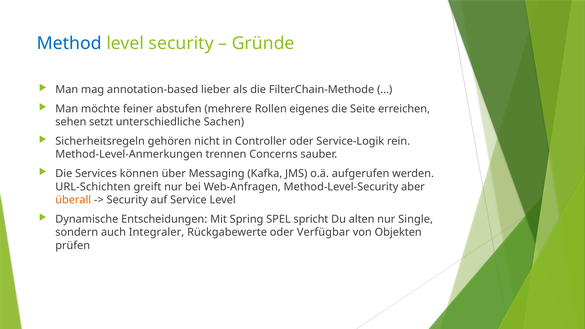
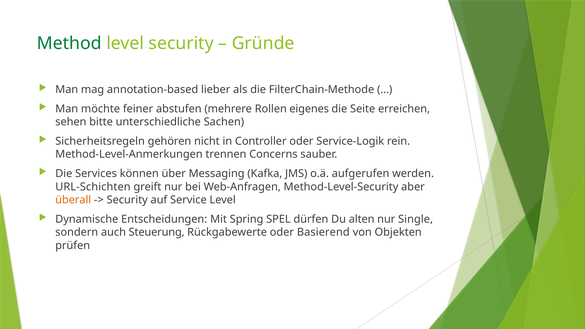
Method colour: blue -> green
setzt: setzt -> bitte
spricht: spricht -> dürfen
Integraler: Integraler -> Steuerung
Verfügbar: Verfügbar -> Basierend
